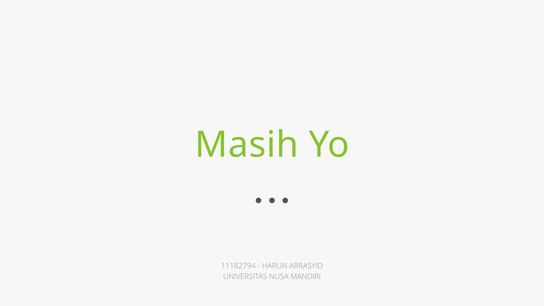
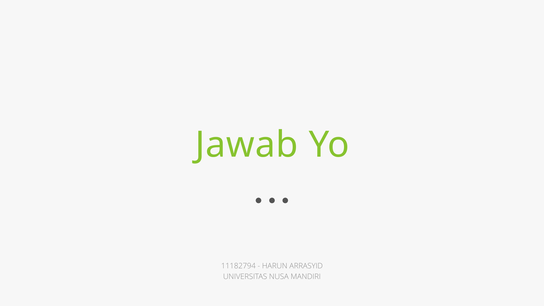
Masih: Masih -> Jawab
